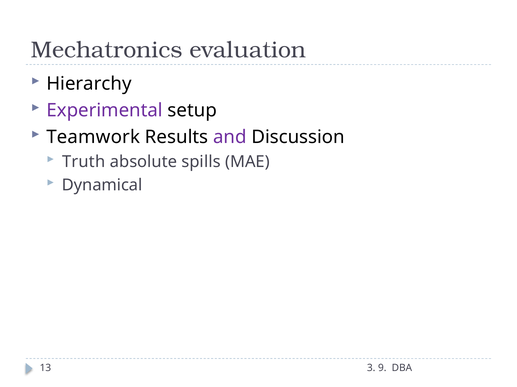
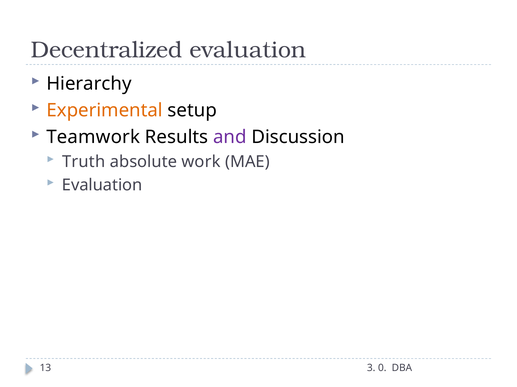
Mechatronics: Mechatronics -> Decentralized
Experimental colour: purple -> orange
spills: spills -> work
Dynamical at (102, 185): Dynamical -> Evaluation
9: 9 -> 0
